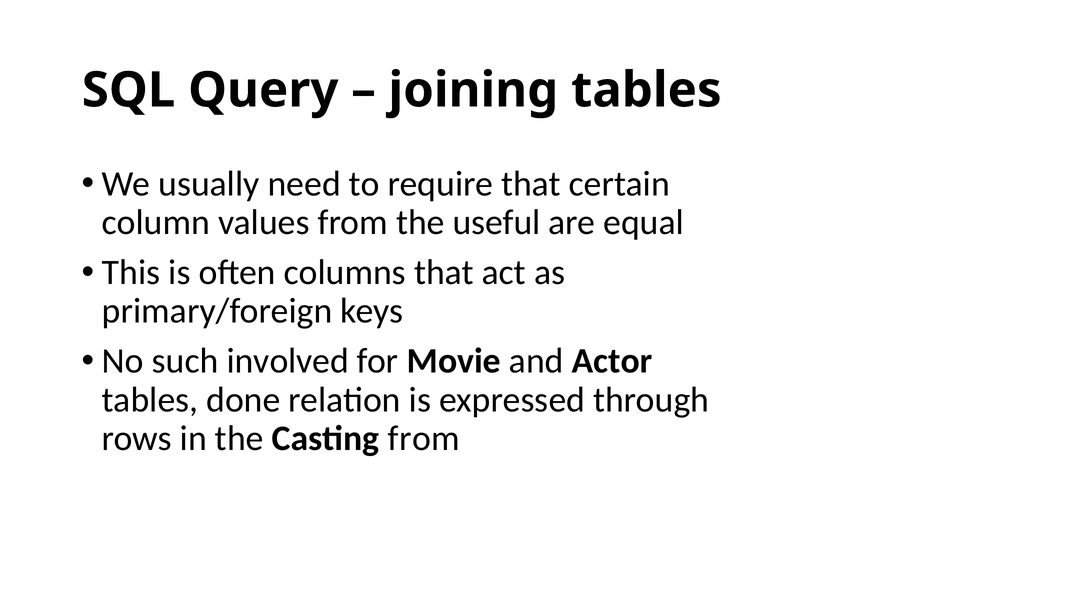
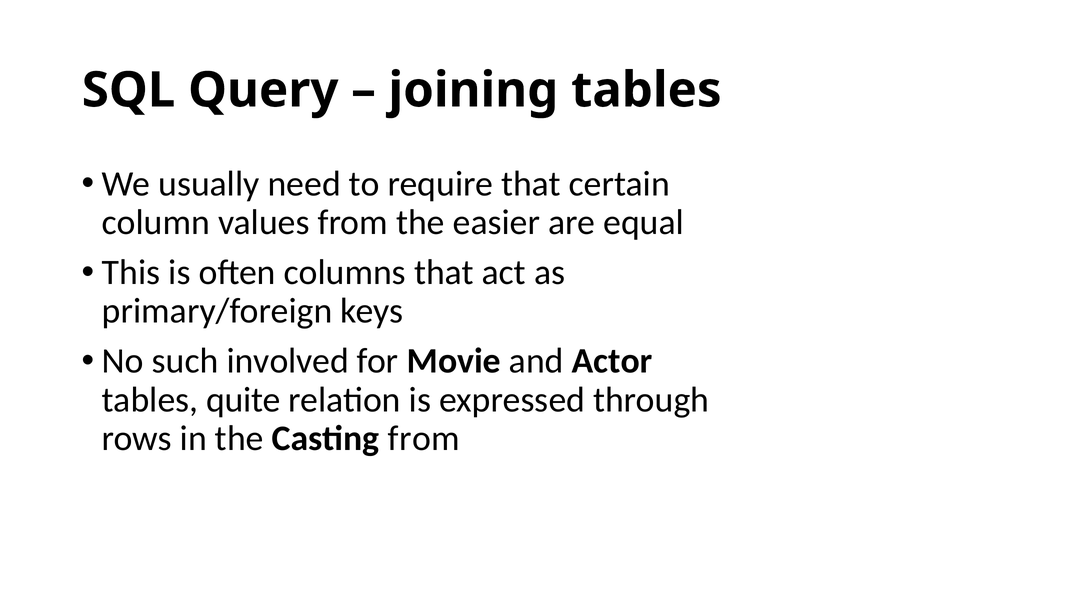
useful: useful -> easier
done: done -> quite
